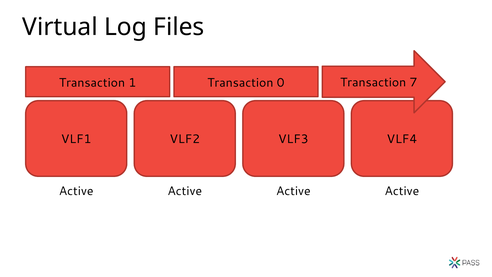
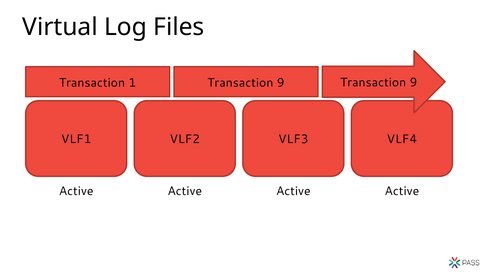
1 Transaction 0: 0 -> 9
7 at (413, 82): 7 -> 9
